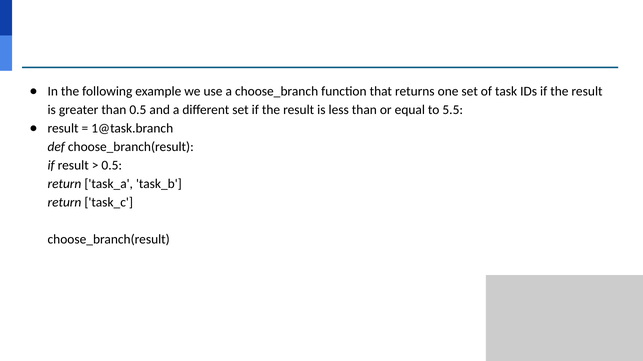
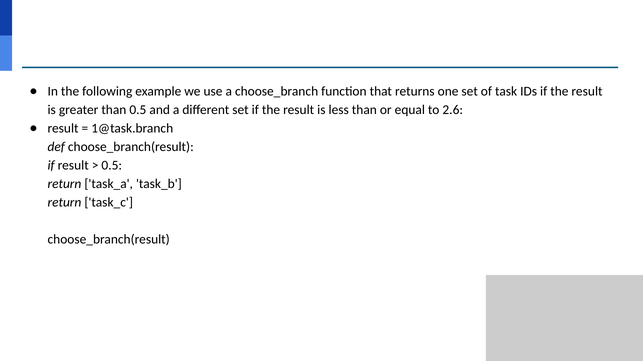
5.5: 5.5 -> 2.6
